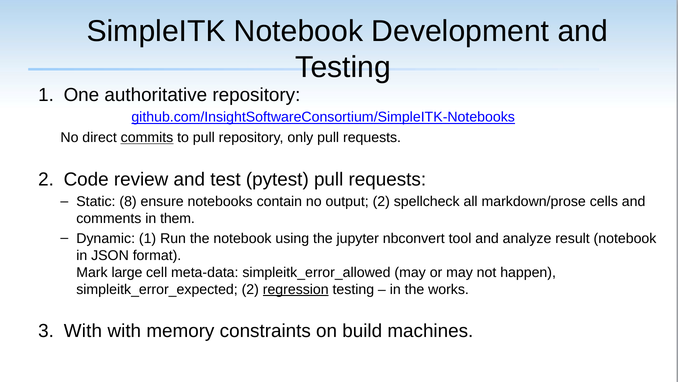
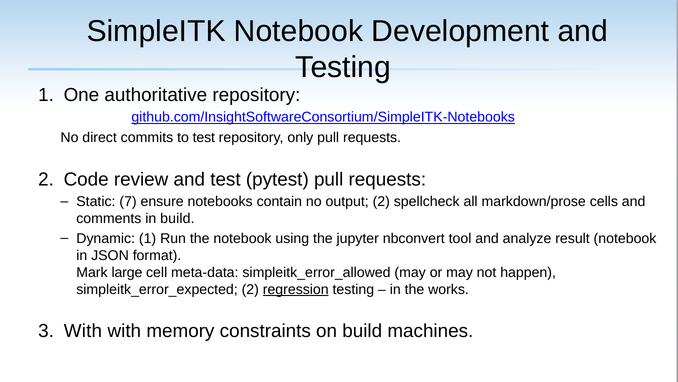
commits underline: present -> none
to pull: pull -> test
8: 8 -> 7
in them: them -> build
